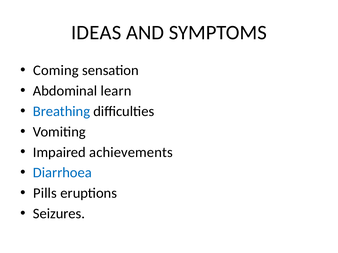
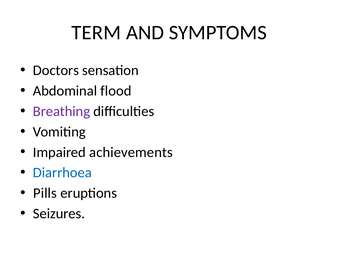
IDEAS: IDEAS -> TERM
Coming: Coming -> Doctors
learn: learn -> flood
Breathing colour: blue -> purple
